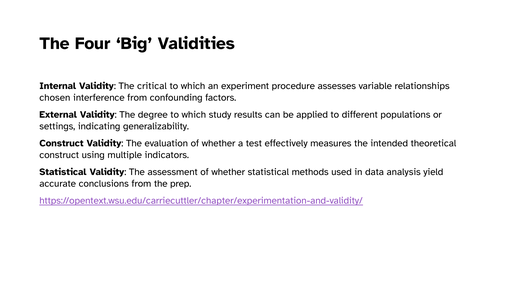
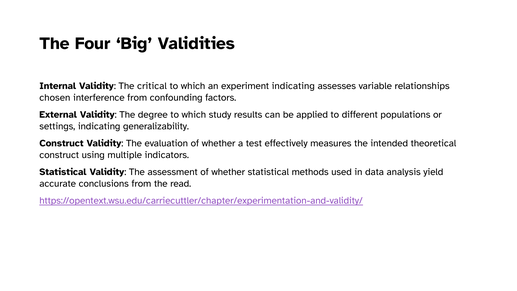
experiment procedure: procedure -> indicating
prep: prep -> read
